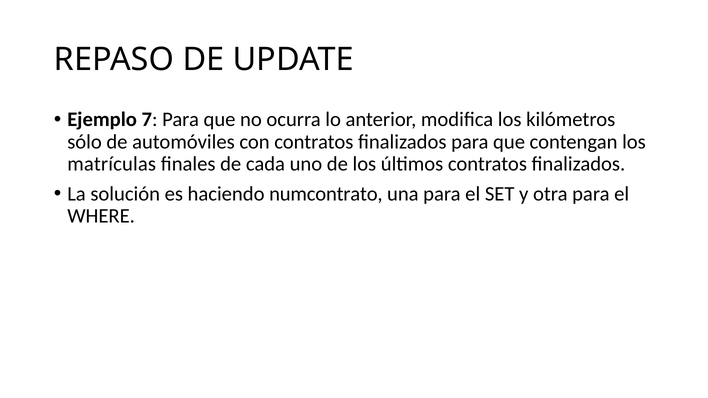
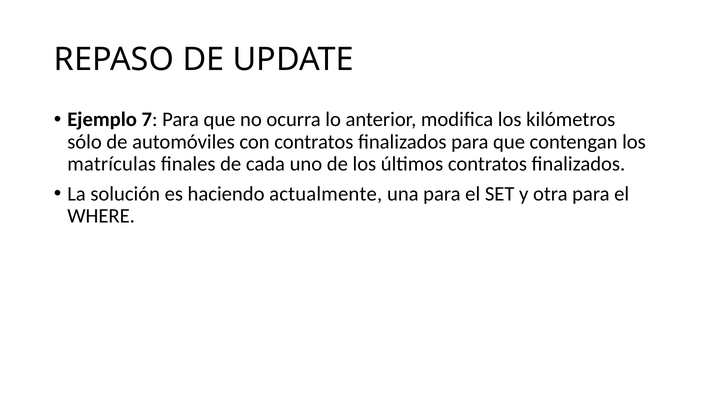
numcontrato: numcontrato -> actualmente
